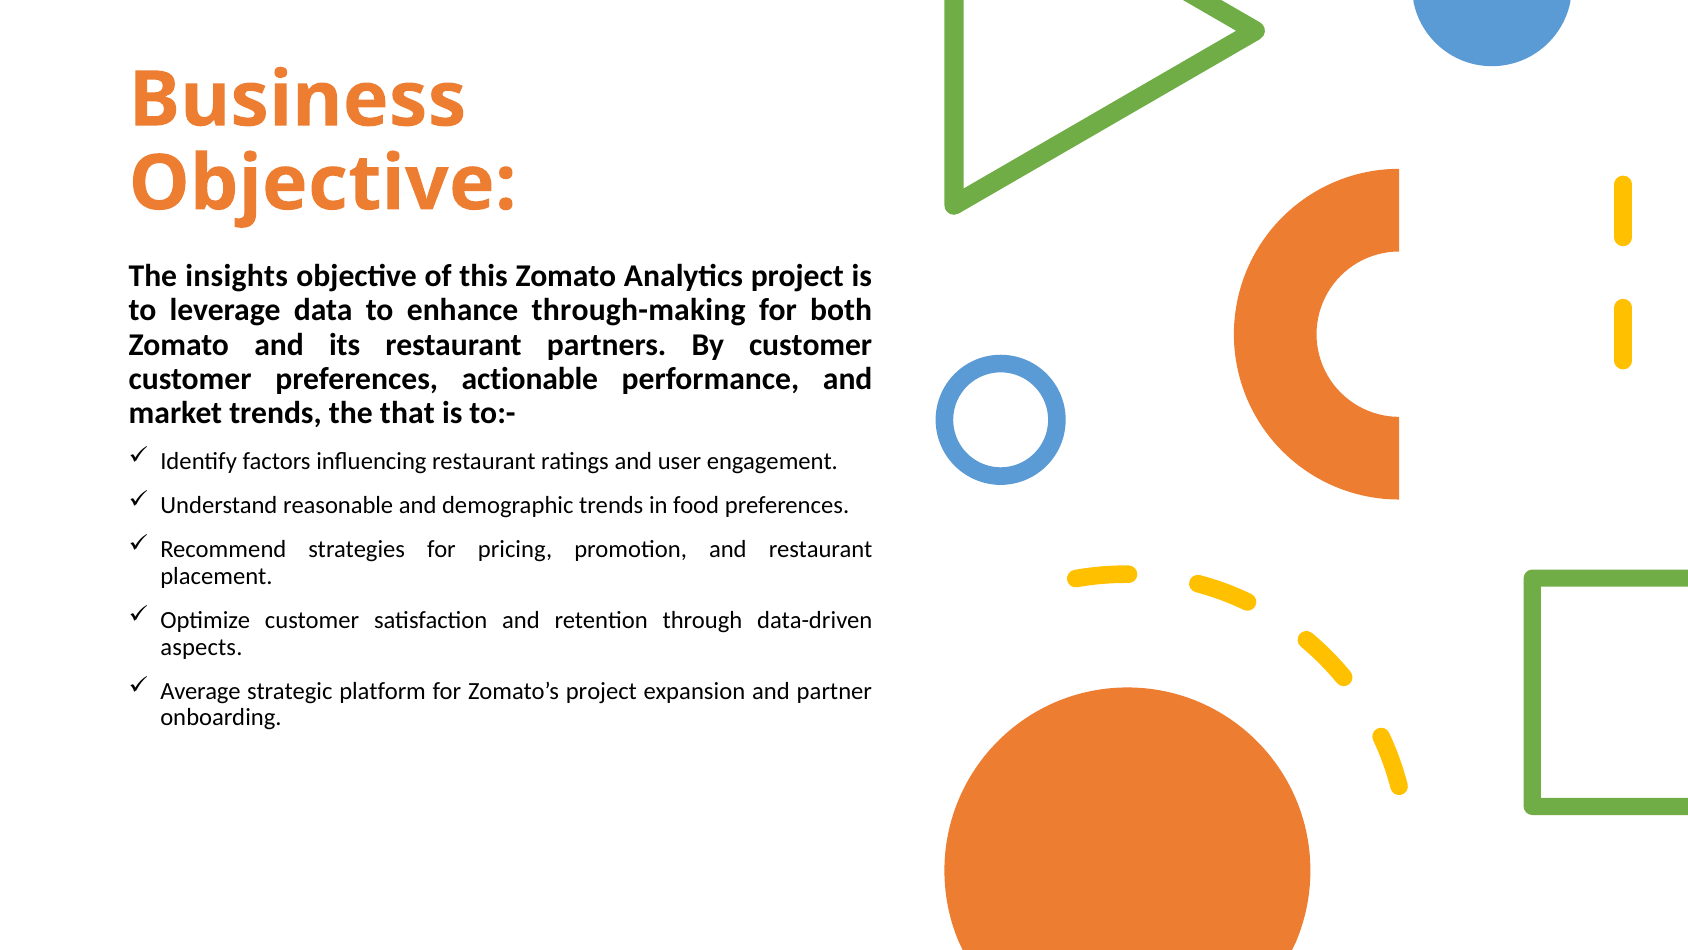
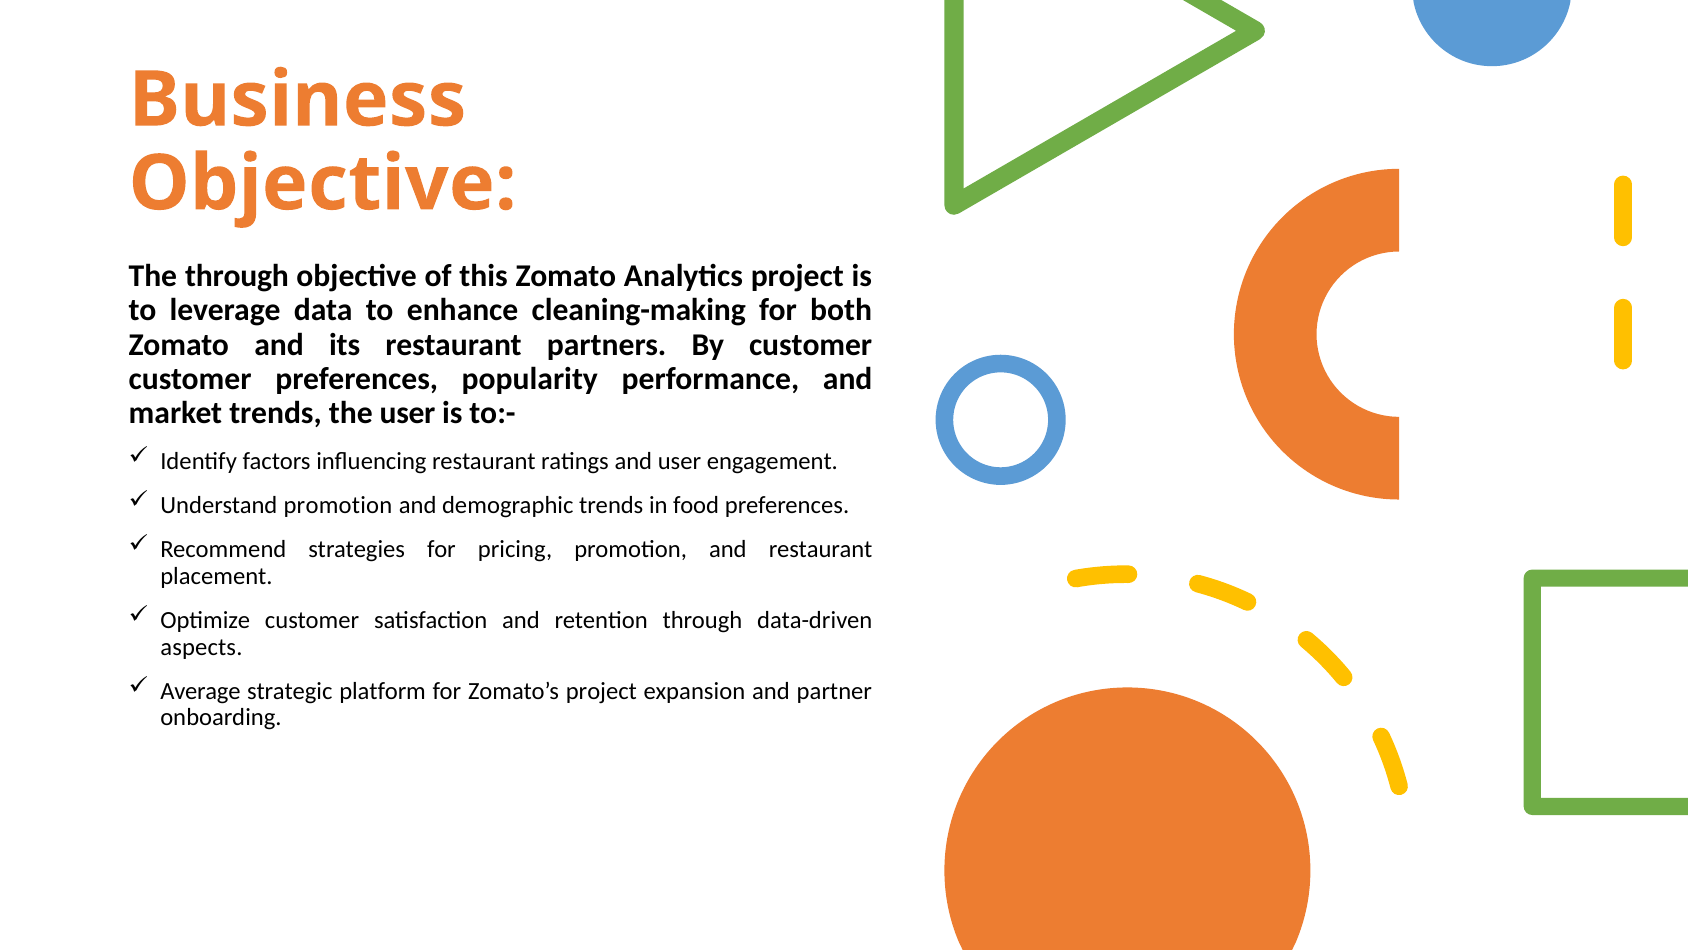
The insights: insights -> through
through-making: through-making -> cleaning-making
actionable: actionable -> popularity
the that: that -> user
Understand reasonable: reasonable -> promotion
